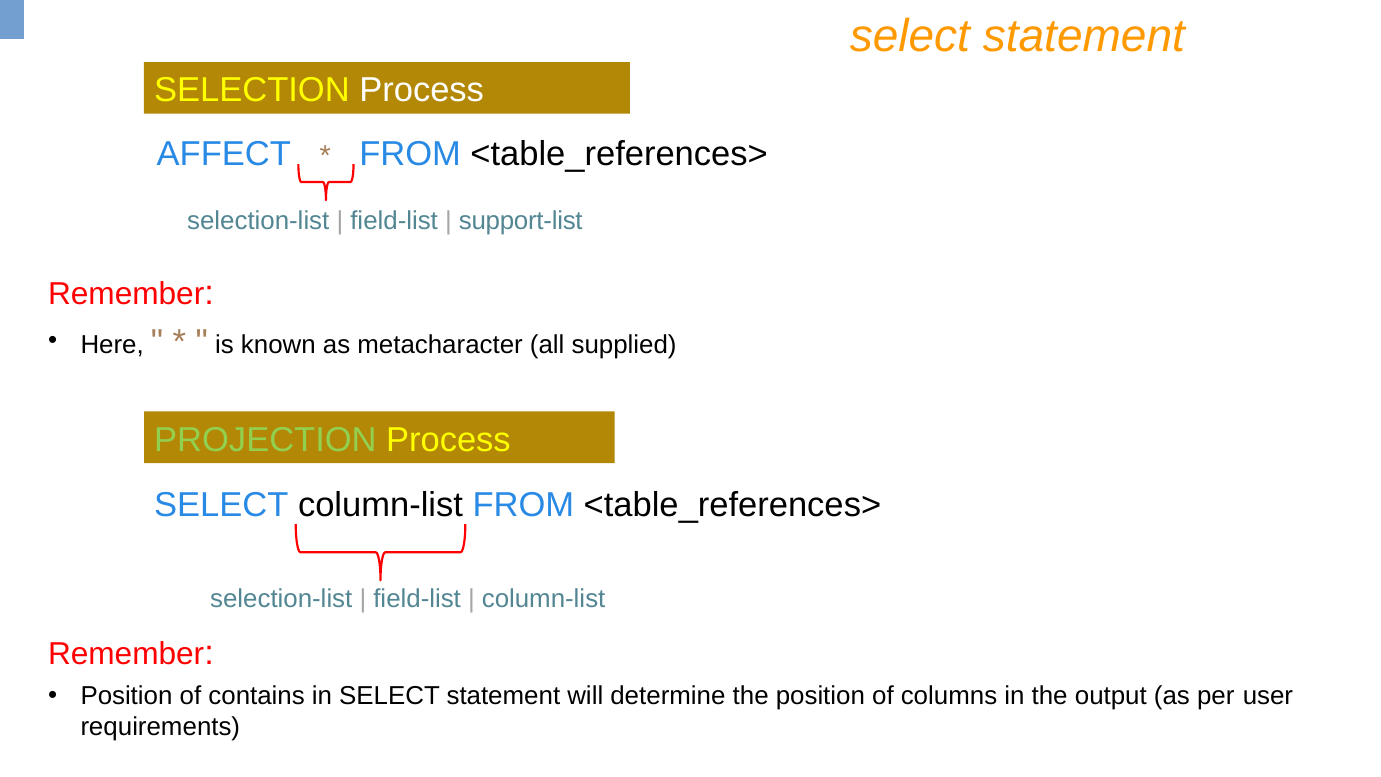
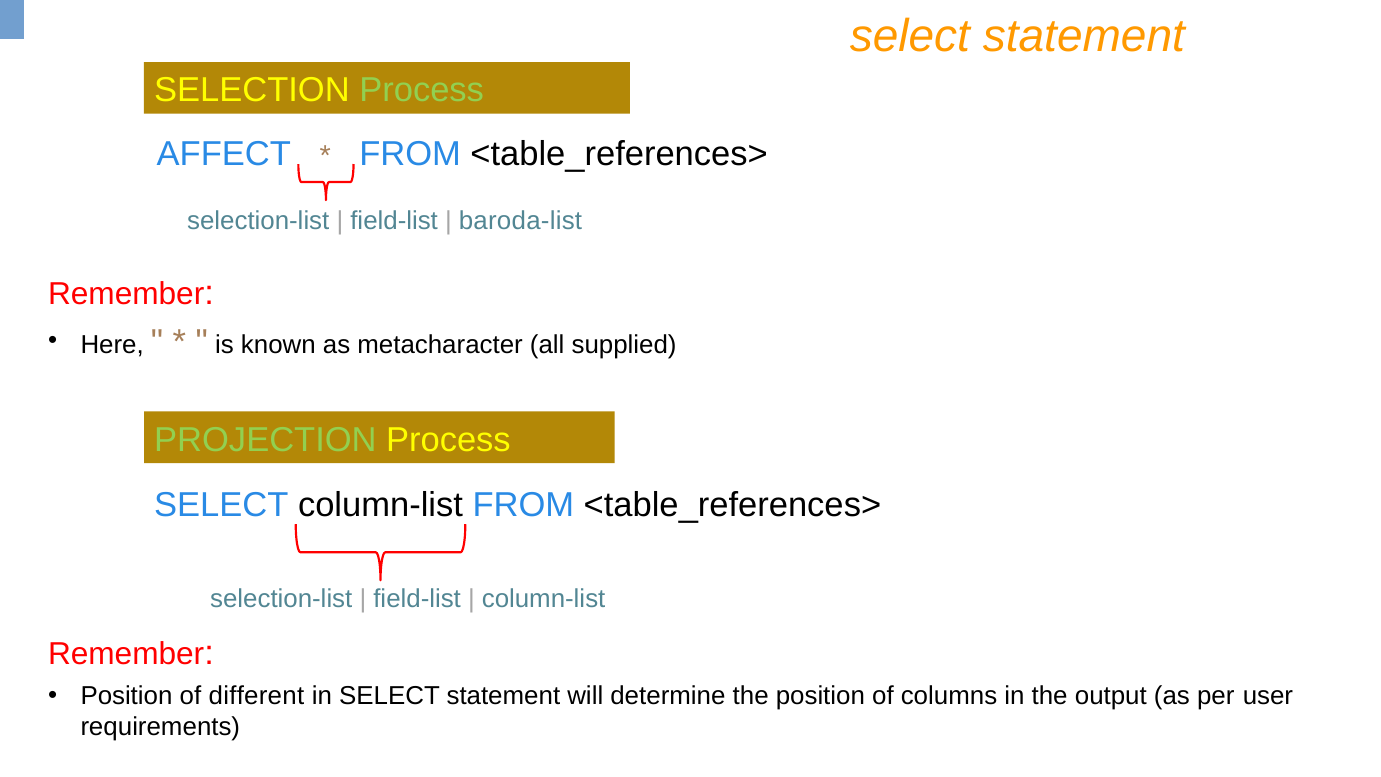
Process at (422, 90) colour: white -> light green
support-list: support-list -> baroda-list
contains: contains -> different
